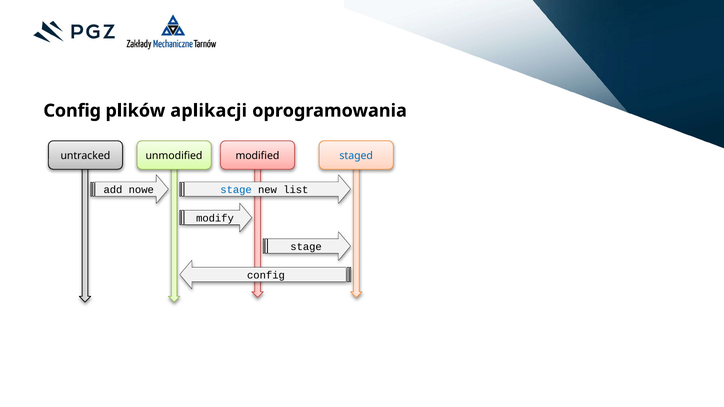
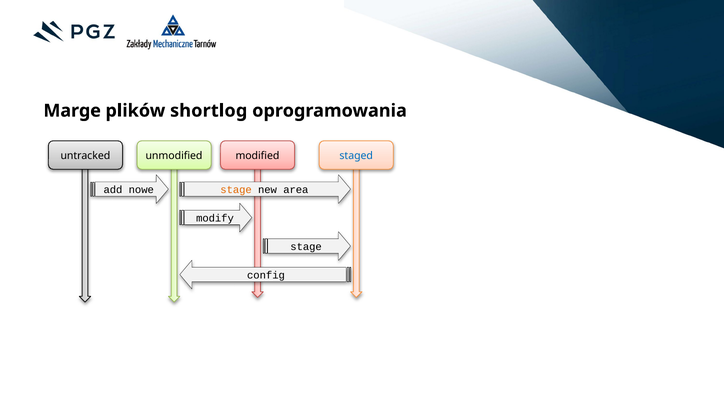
Config at (72, 111): Config -> Marge
aplikacji: aplikacji -> shortlog
stage at (236, 190) colour: blue -> orange
list: list -> area
